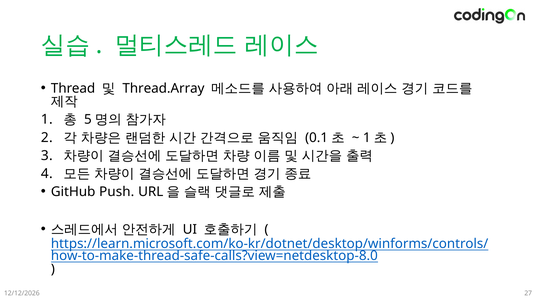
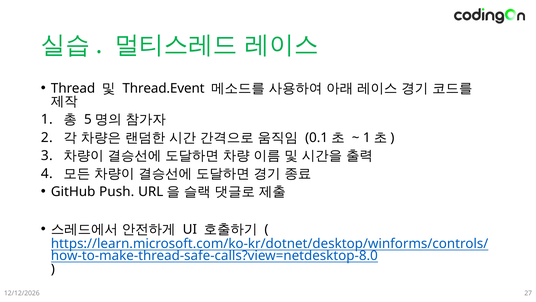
Thread.Array: Thread.Array -> Thread.Event
